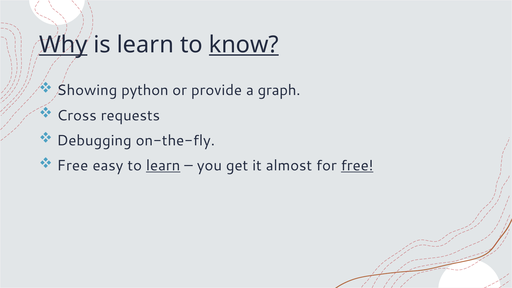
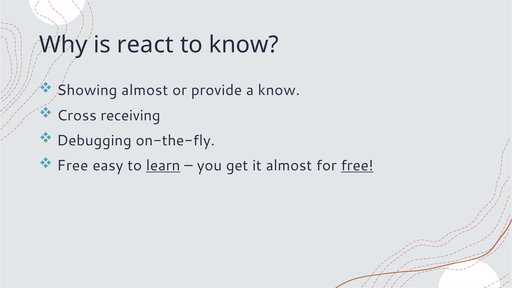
Why underline: present -> none
is learn: learn -> react
know at (244, 45) underline: present -> none
Showing python: python -> almost
a graph: graph -> know
requests: requests -> receiving
